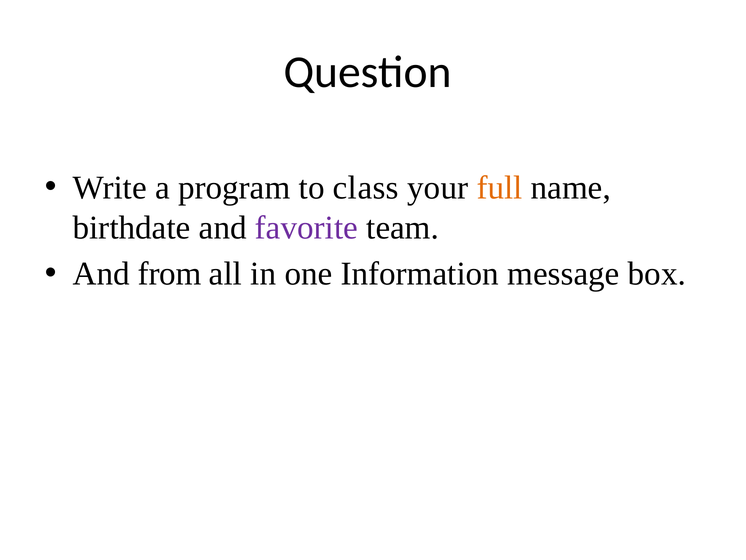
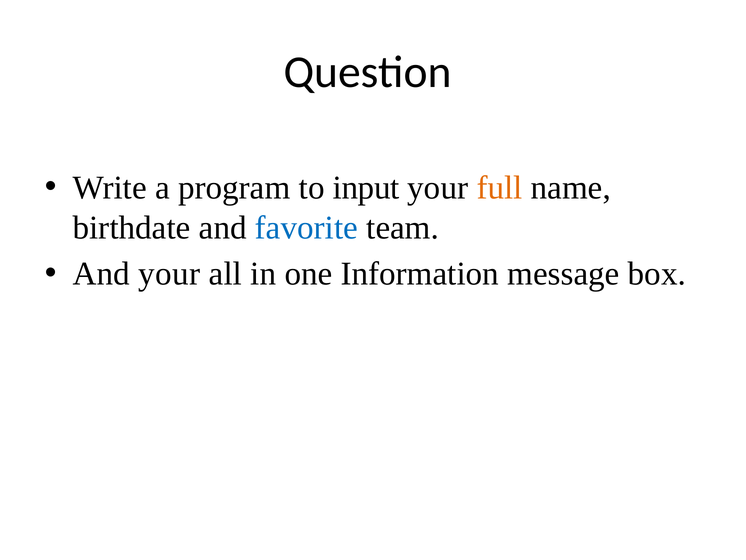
class: class -> input
favorite colour: purple -> blue
And from: from -> your
